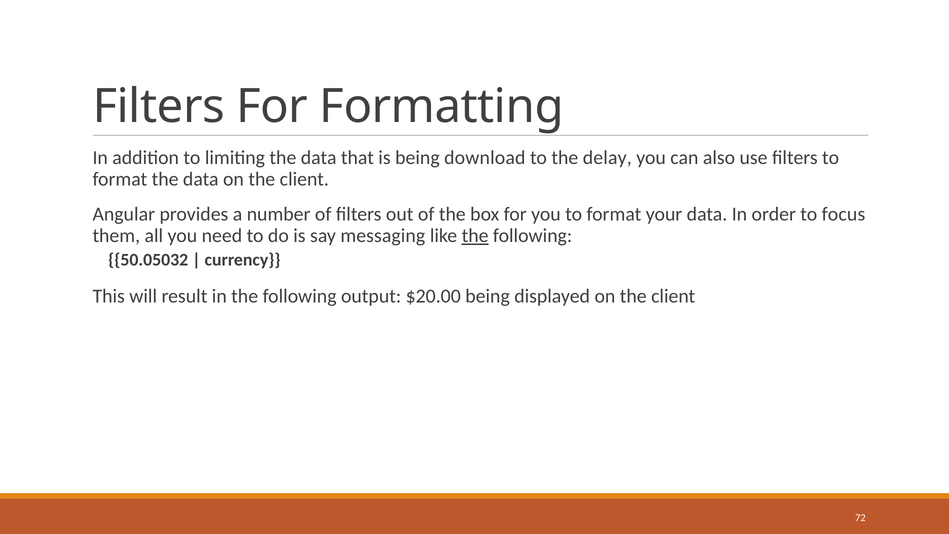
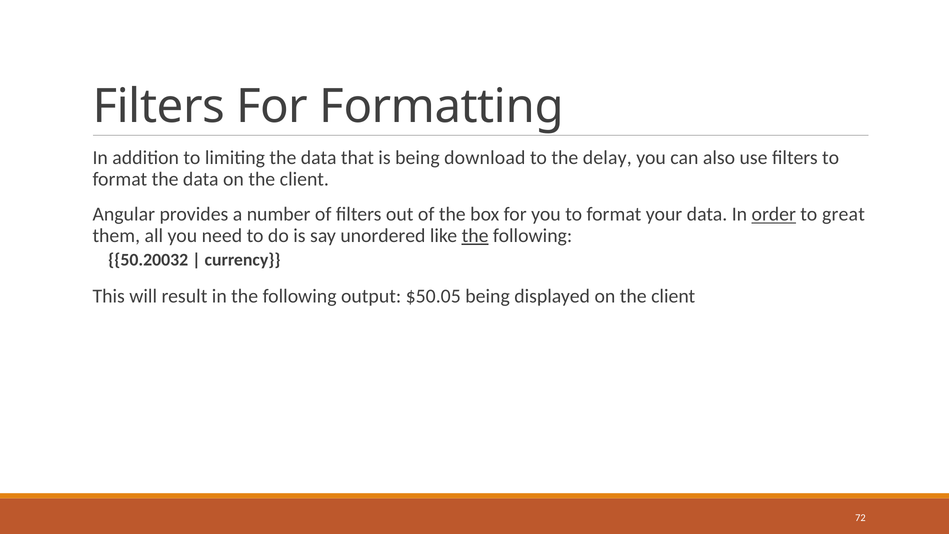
order underline: none -> present
focus: focus -> great
messaging: messaging -> unordered
50.05032: 50.05032 -> 50.20032
$20.00: $20.00 -> $50.05
